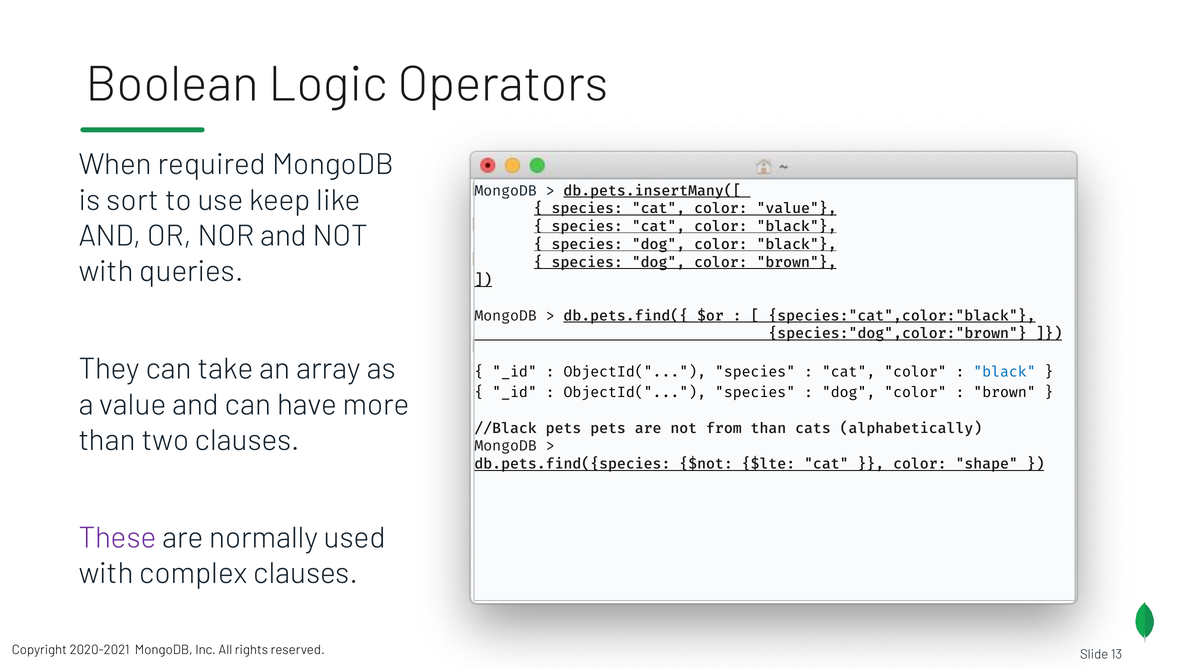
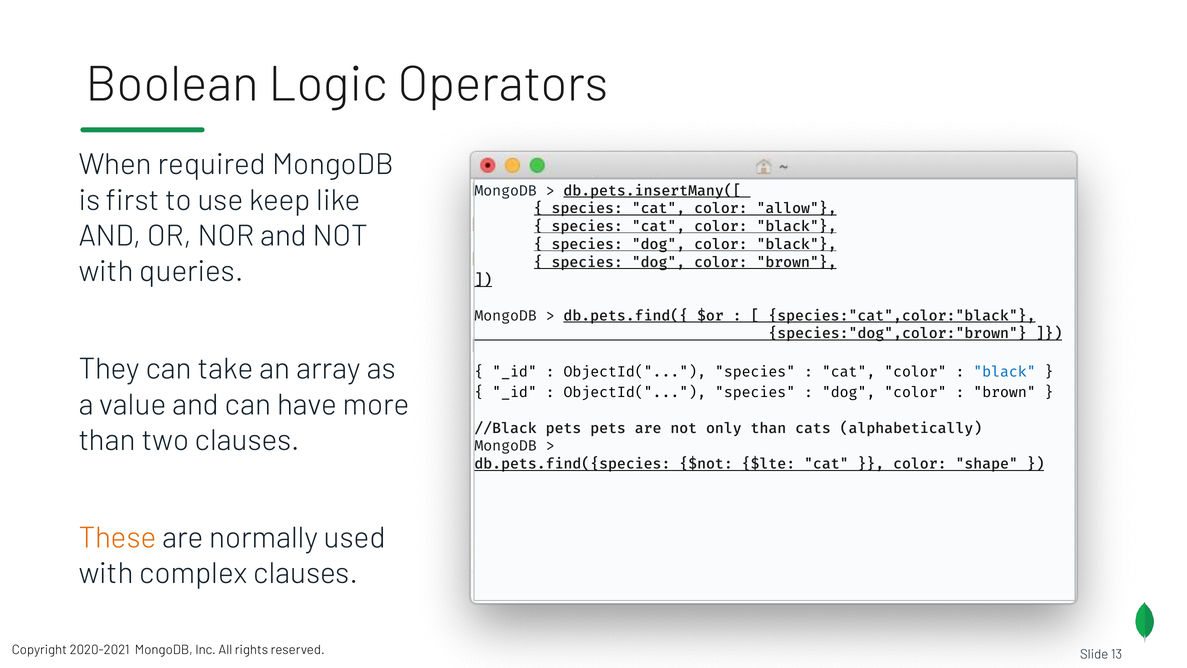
sort: sort -> first
color value: value -> allow
from: from -> only
These colour: purple -> orange
